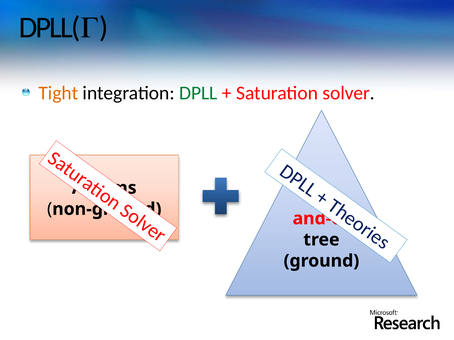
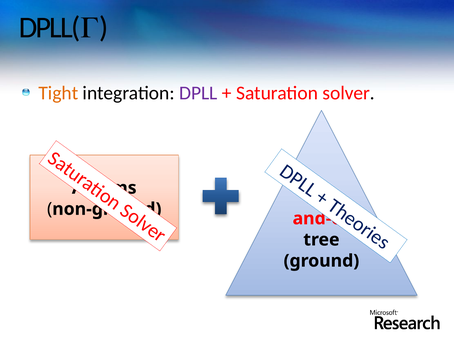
DPLL colour: green -> purple
